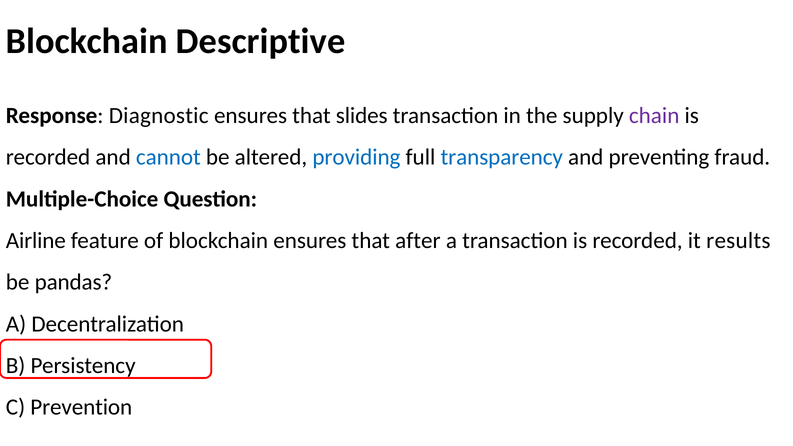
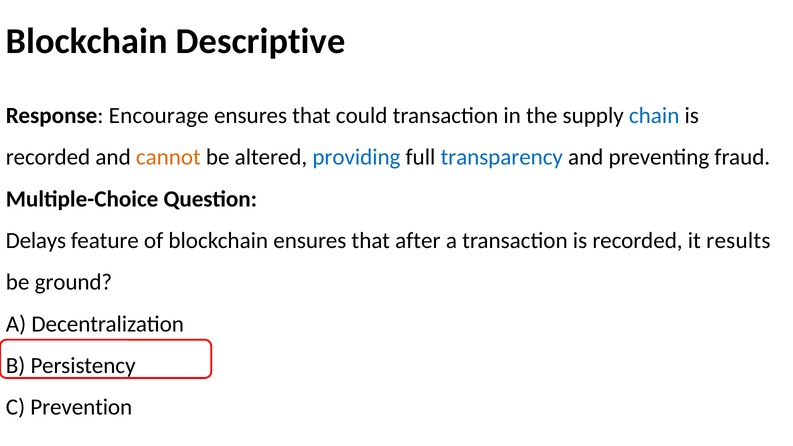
Diagnostic: Diagnostic -> Encourage
slides: slides -> could
chain colour: purple -> blue
cannot colour: blue -> orange
Airline: Airline -> Delays
pandas: pandas -> ground
